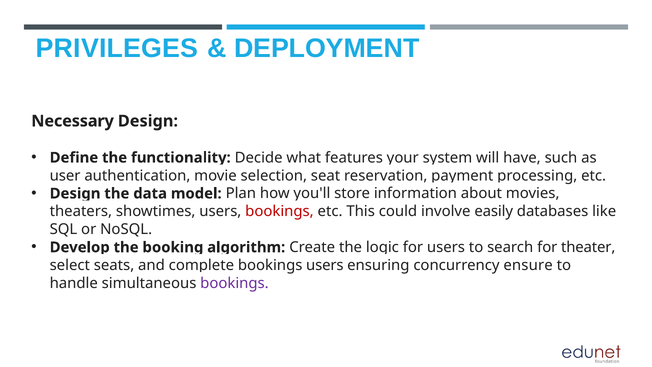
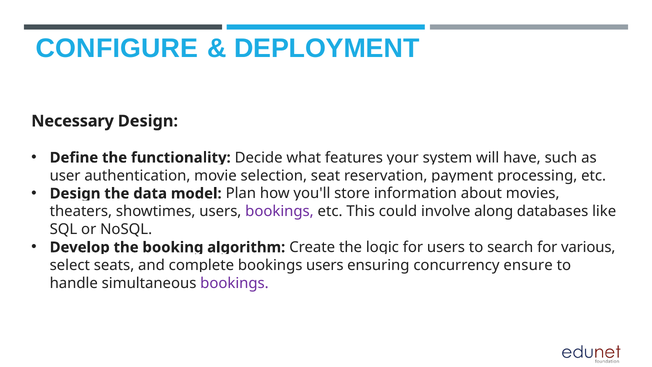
PRIVILEGES: PRIVILEGES -> CONFIGURE
bookings at (279, 211) colour: red -> purple
easily: easily -> along
theater: theater -> various
